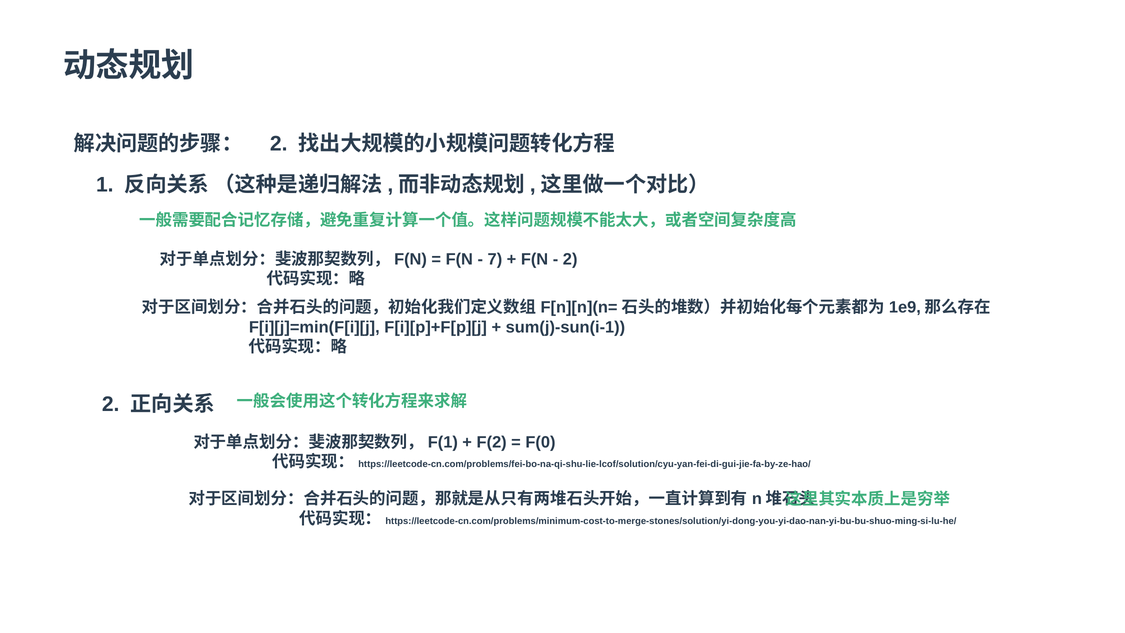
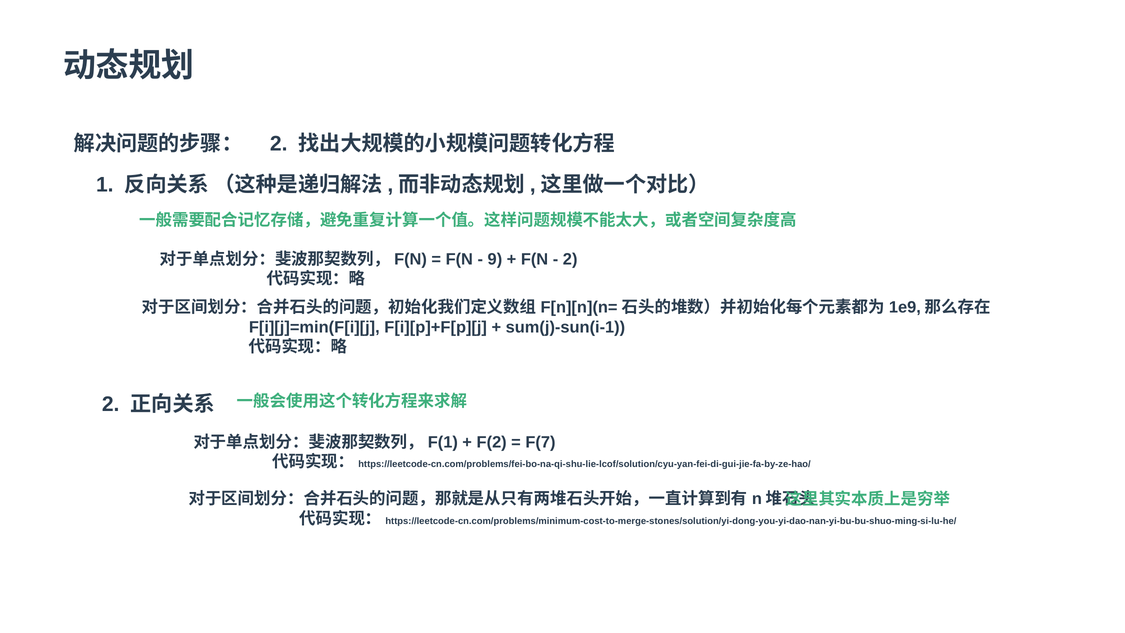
7: 7 -> 9
F(0: F(0 -> F(7
